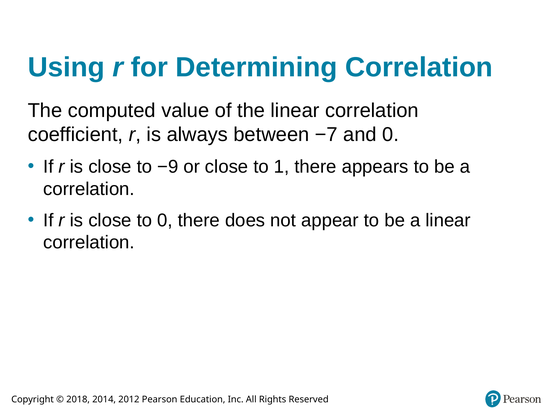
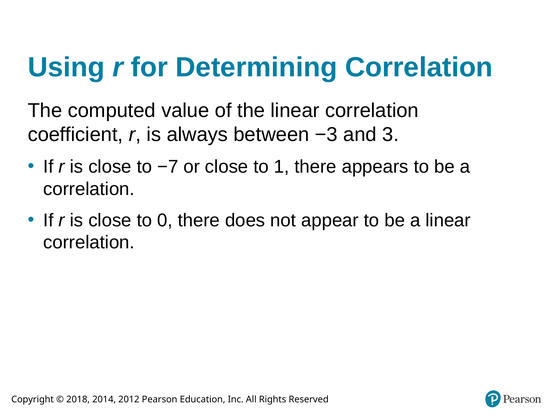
−7: −7 -> −3
and 0: 0 -> 3
−9: −9 -> −7
